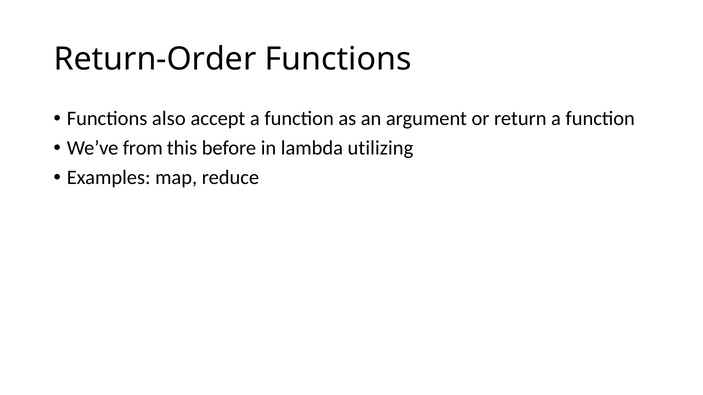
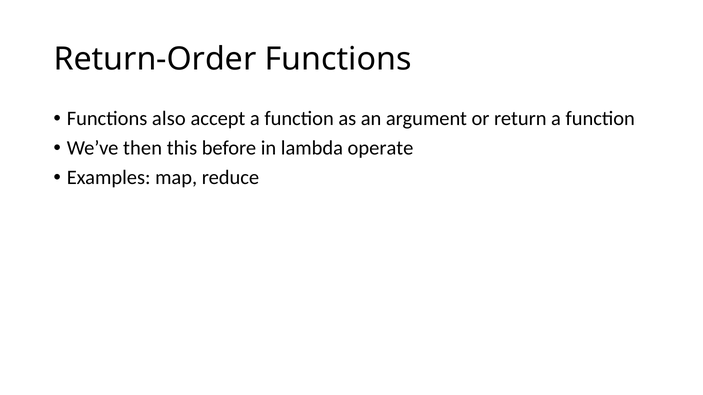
from: from -> then
utilizing: utilizing -> operate
